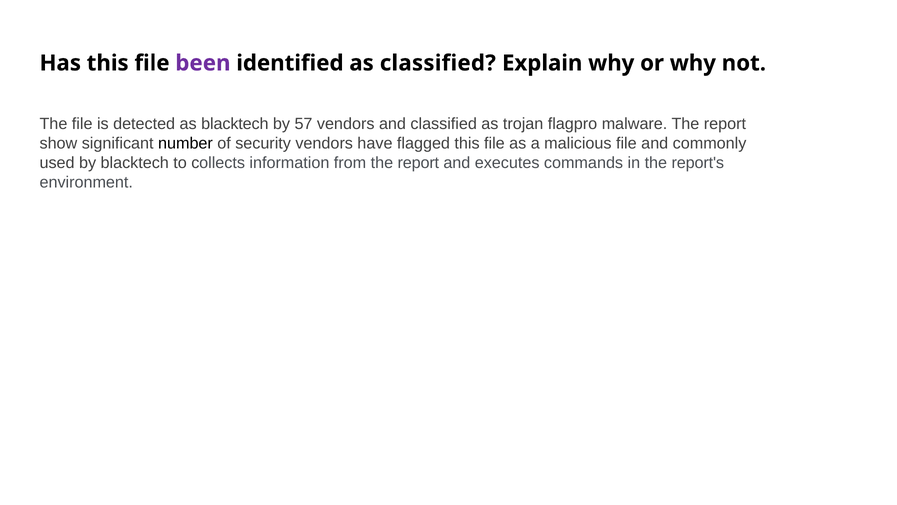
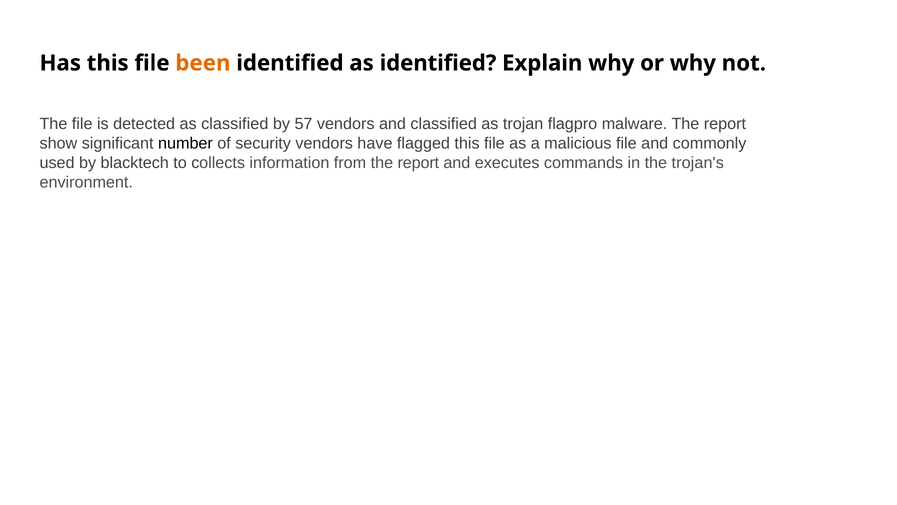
been colour: purple -> orange
as classified: classified -> identified
as blacktech: blacktech -> classified
report's: report's -> trojan's
